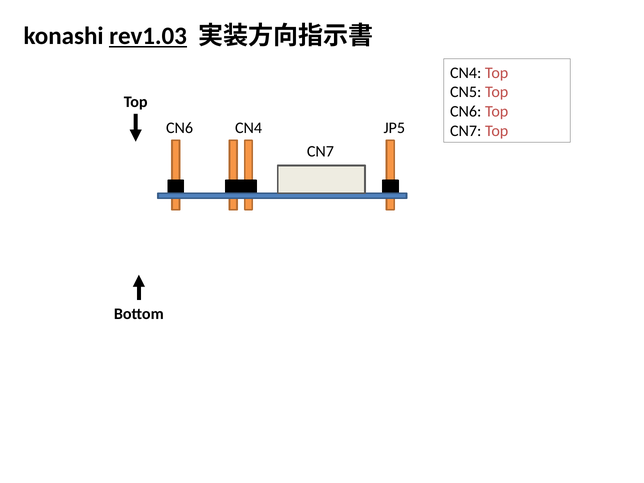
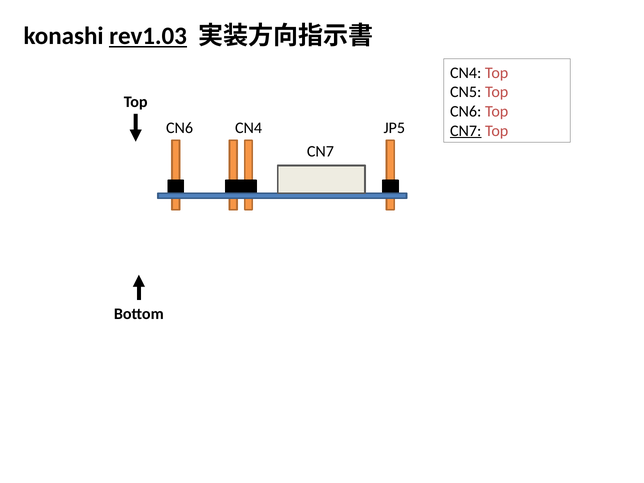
CN7 at (466, 131) underline: none -> present
